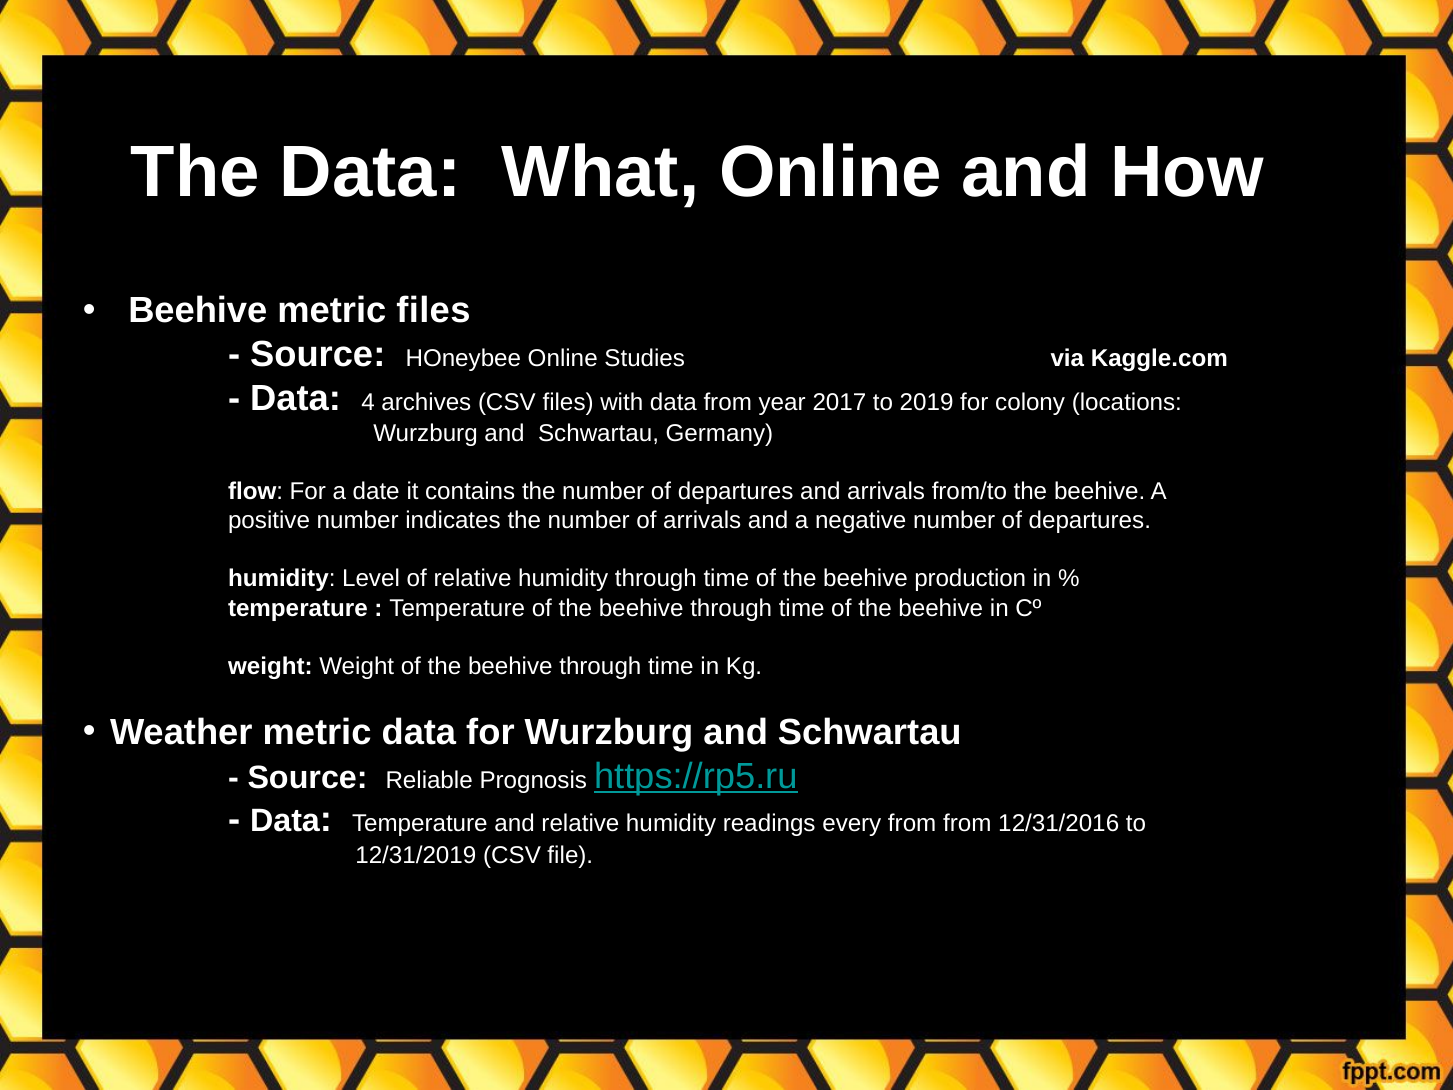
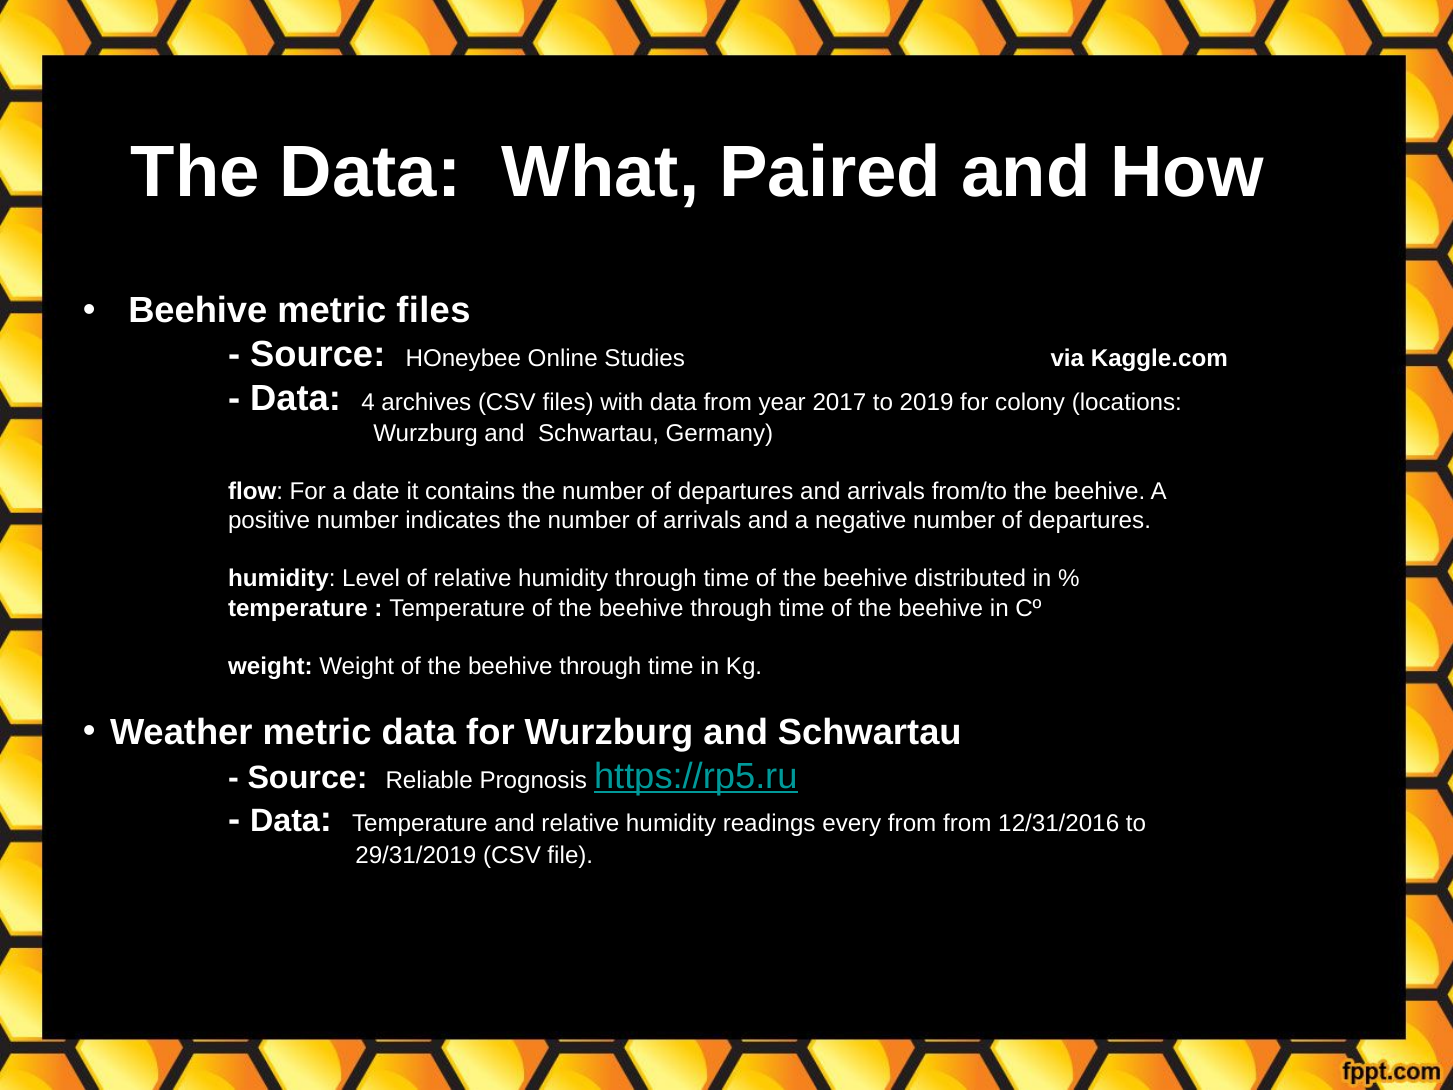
What Online: Online -> Paired
production: production -> distributed
12/31/2019: 12/31/2019 -> 29/31/2019
